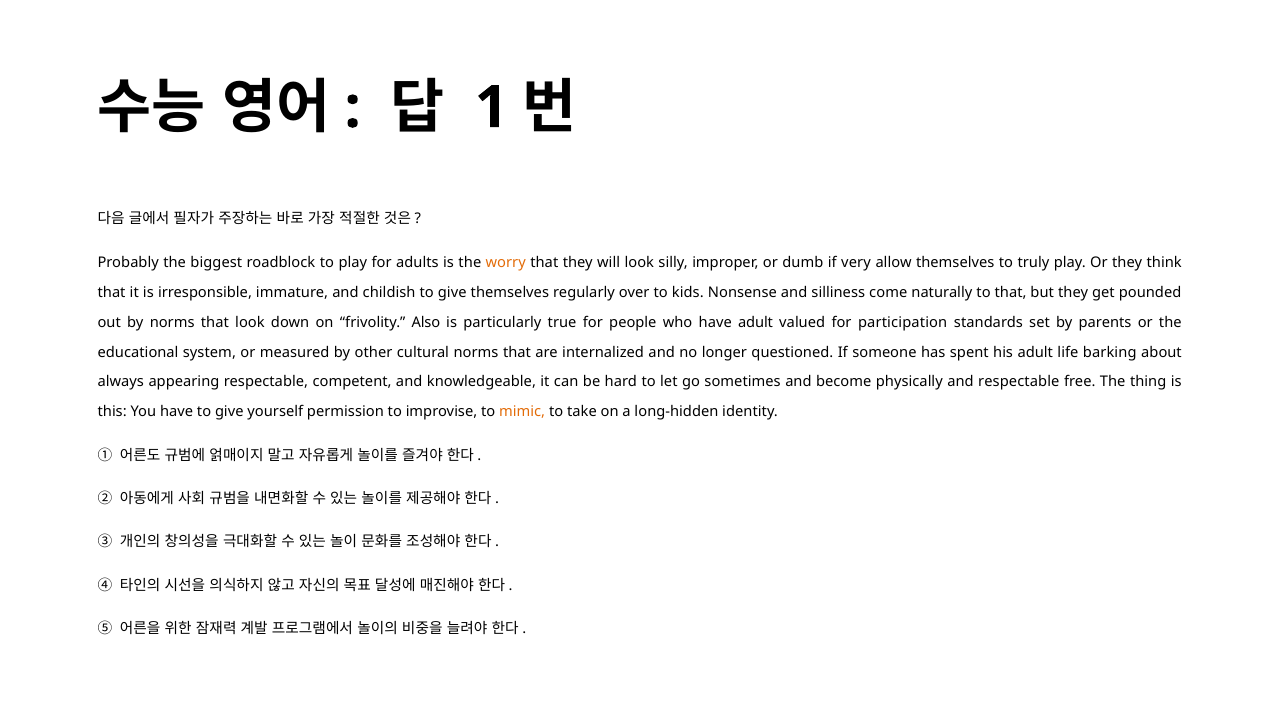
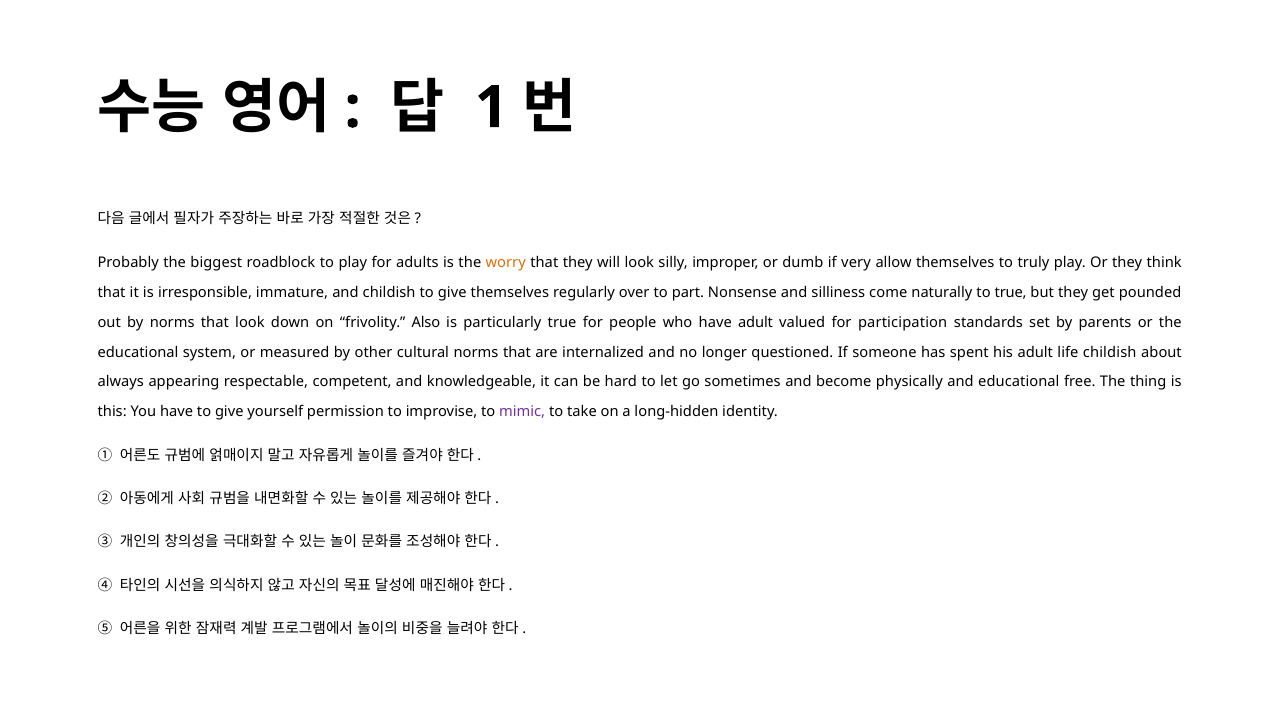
kids: kids -> part
to that: that -> true
life barking: barking -> childish
and respectable: respectable -> educational
mimic colour: orange -> purple
